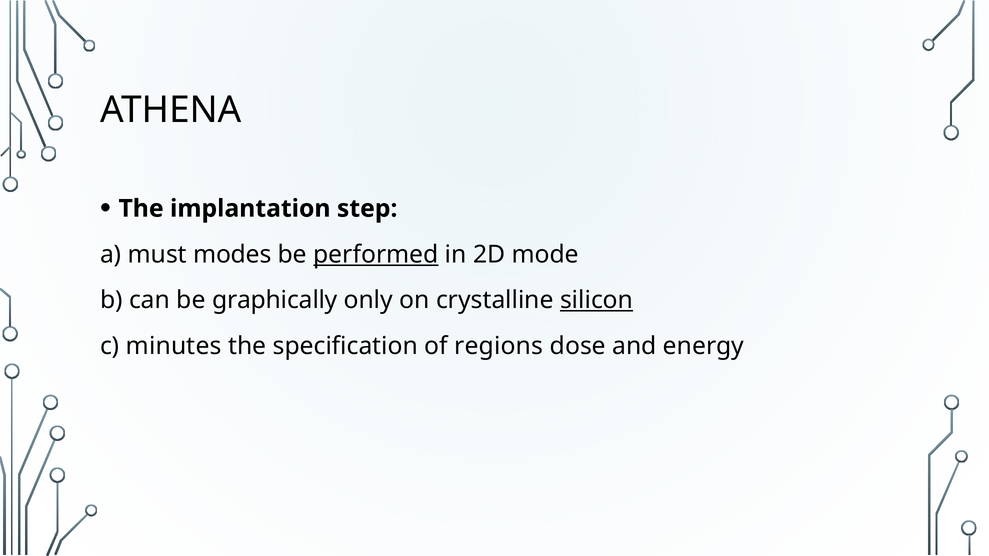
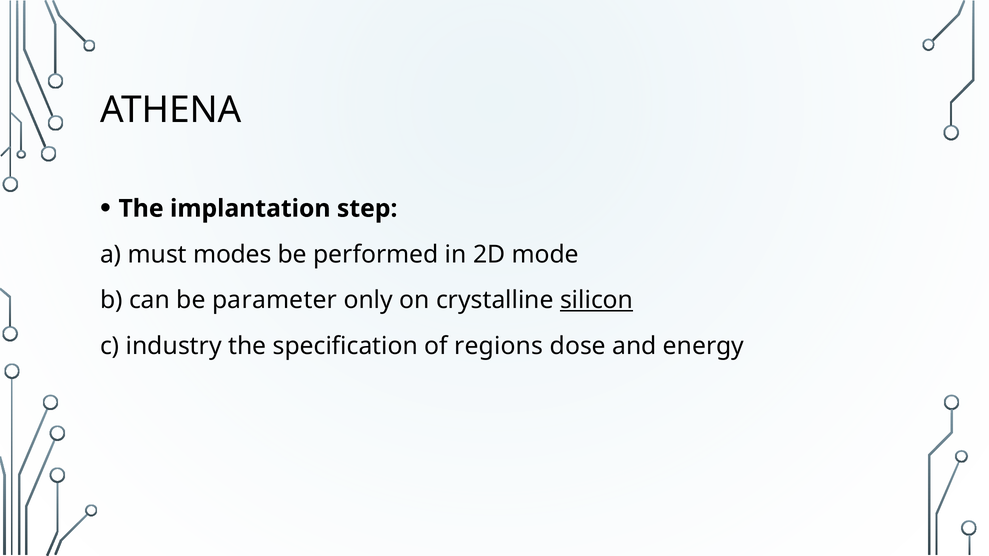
performed underline: present -> none
graphically: graphically -> parameter
minutes: minutes -> industry
